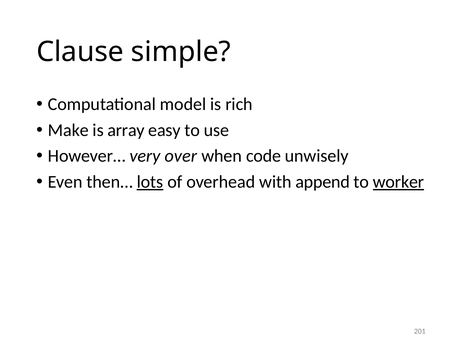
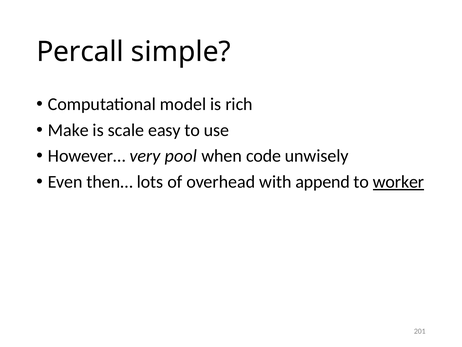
Clause: Clause -> Percall
array: array -> scale
over: over -> pool
lots underline: present -> none
